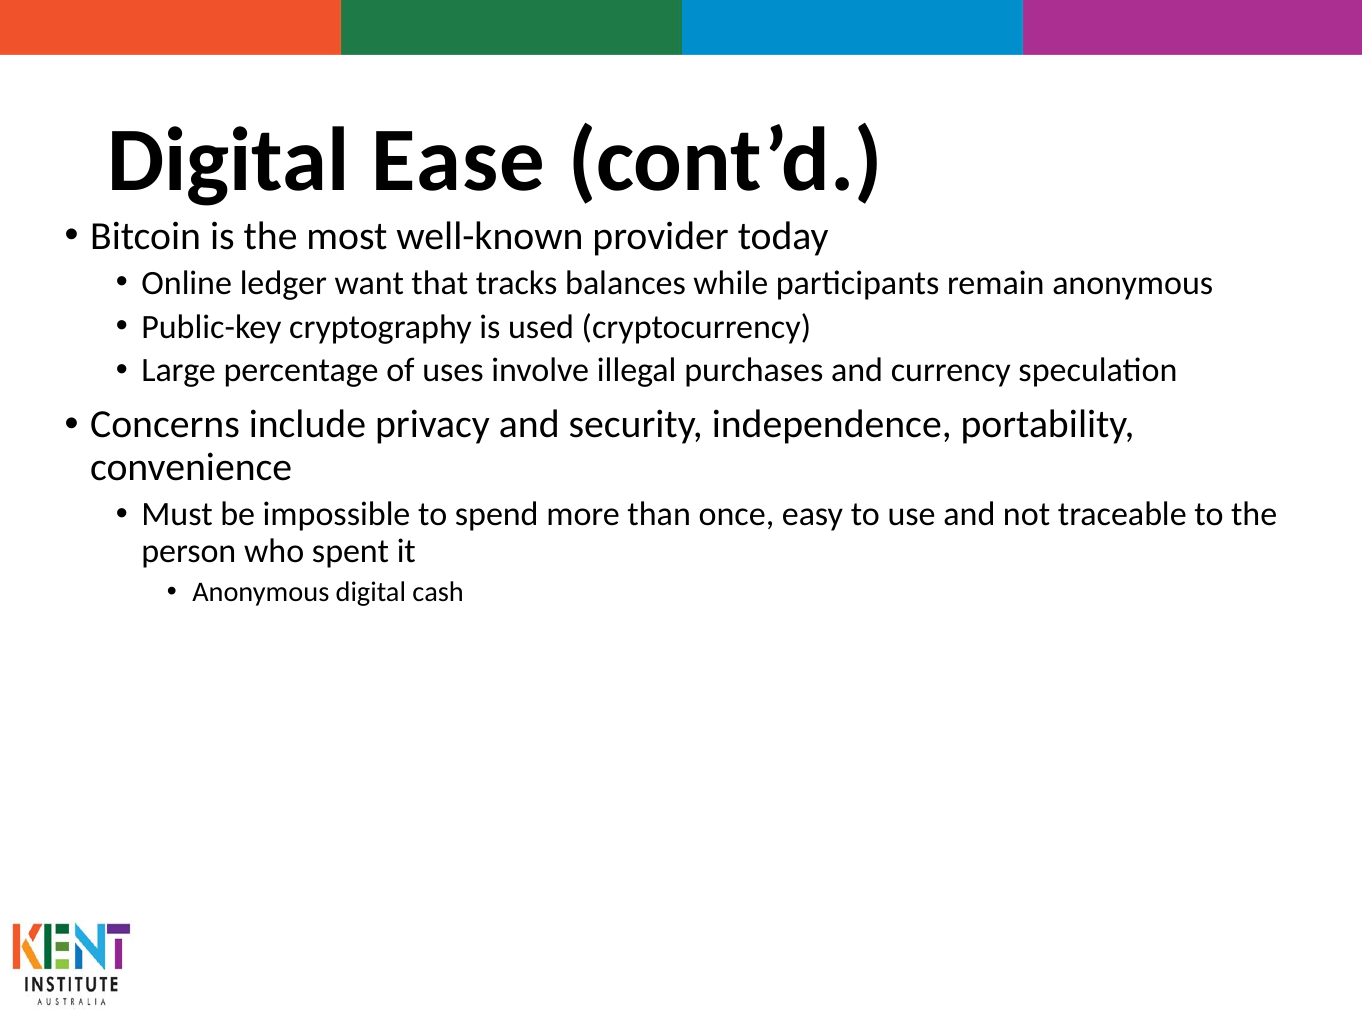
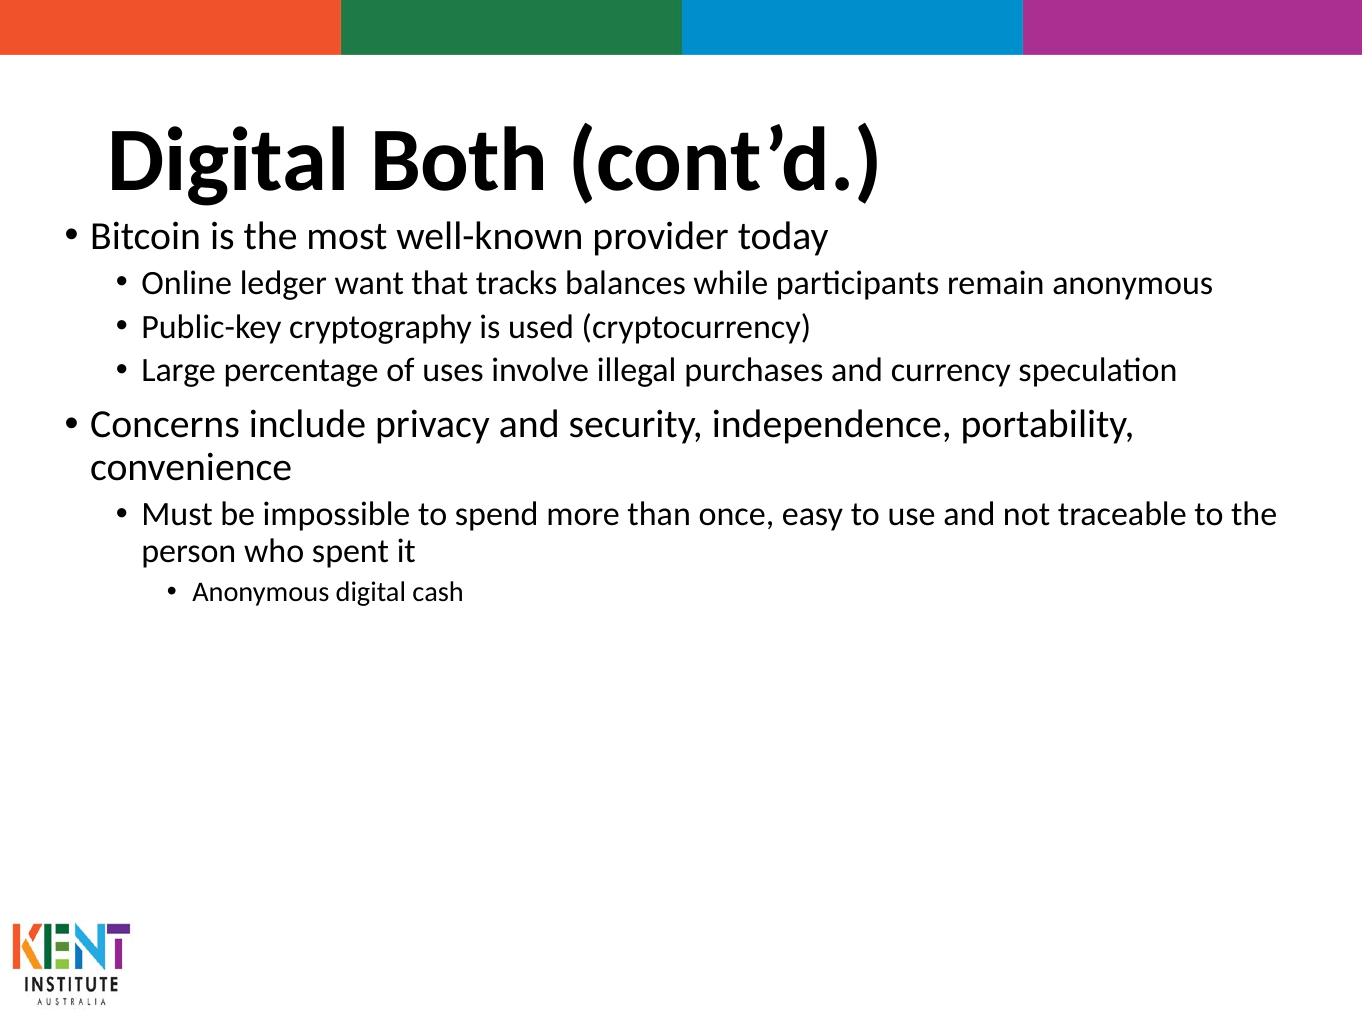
Ease: Ease -> Both
